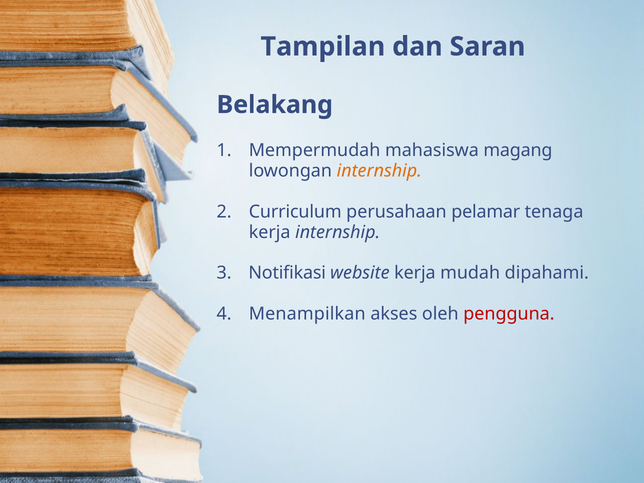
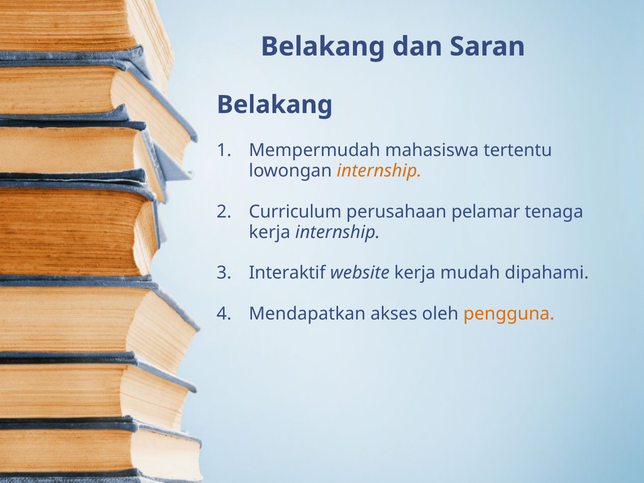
Tampilan at (323, 47): Tampilan -> Belakang
magang: magang -> tertentu
Notifikasi: Notifikasi -> Interaktif
Menampilkan: Menampilkan -> Mendapatkan
pengguna colour: red -> orange
